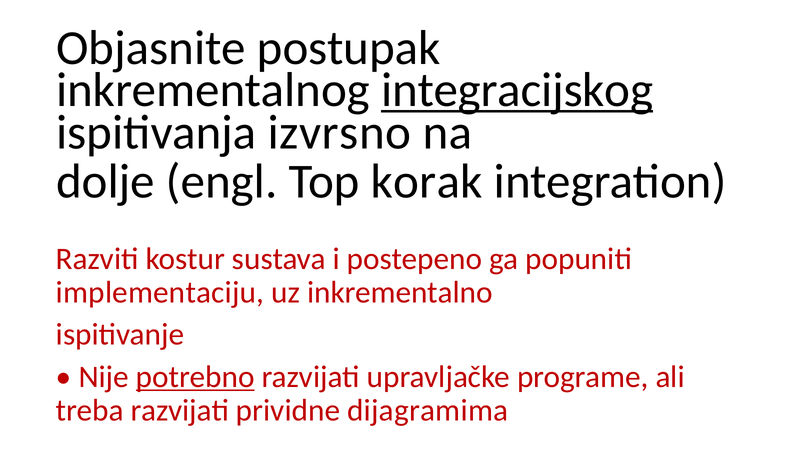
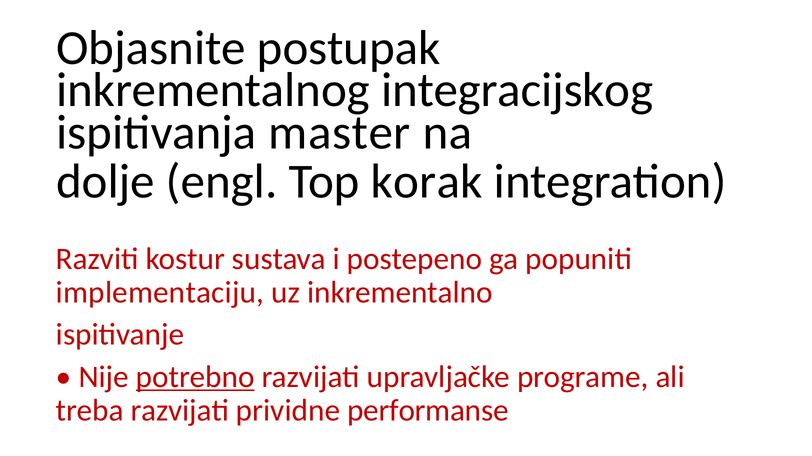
integracijskog underline: present -> none
izvrsno: izvrsno -> master
dijagramima: dijagramima -> performanse
